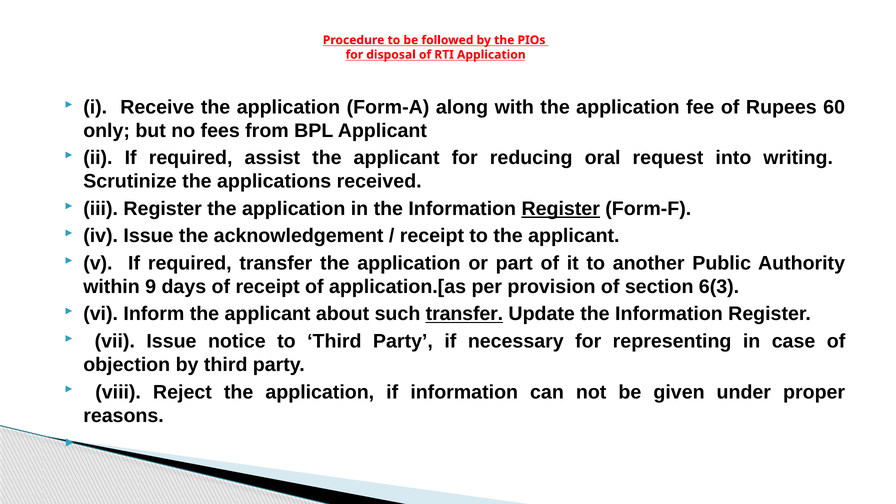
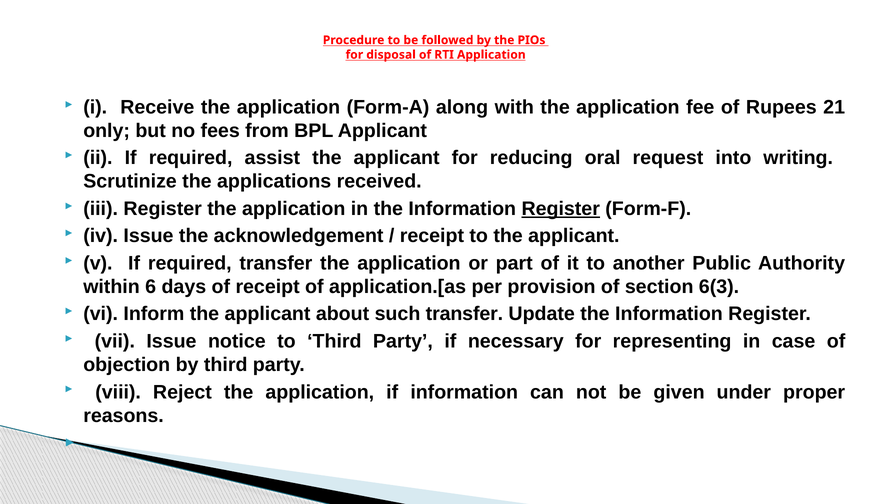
60: 60 -> 21
9: 9 -> 6
transfer at (464, 314) underline: present -> none
